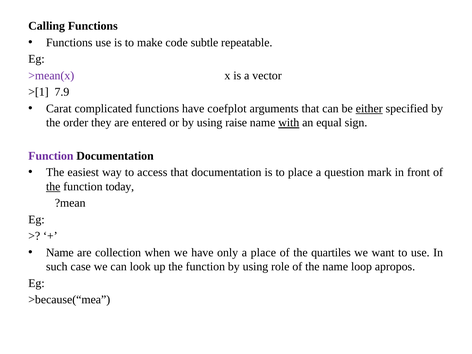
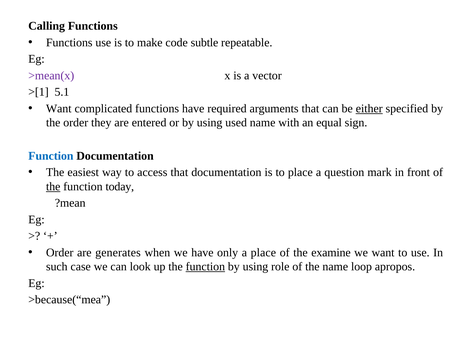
7.9: 7.9 -> 5.1
Carat at (59, 109): Carat -> Want
coefplot: coefplot -> required
raise: raise -> used
with underline: present -> none
Function at (51, 156) colour: purple -> blue
Name at (60, 253): Name -> Order
collection: collection -> generates
quartiles: quartiles -> examine
function at (205, 267) underline: none -> present
